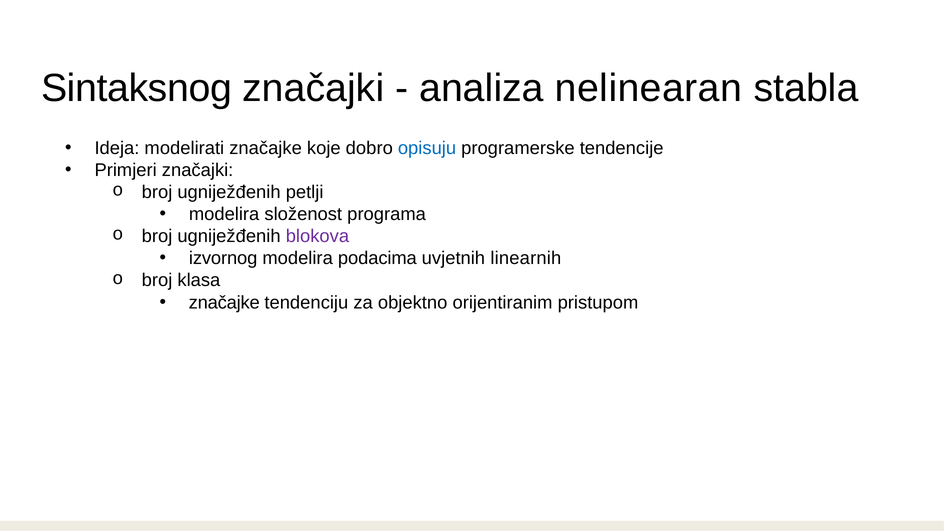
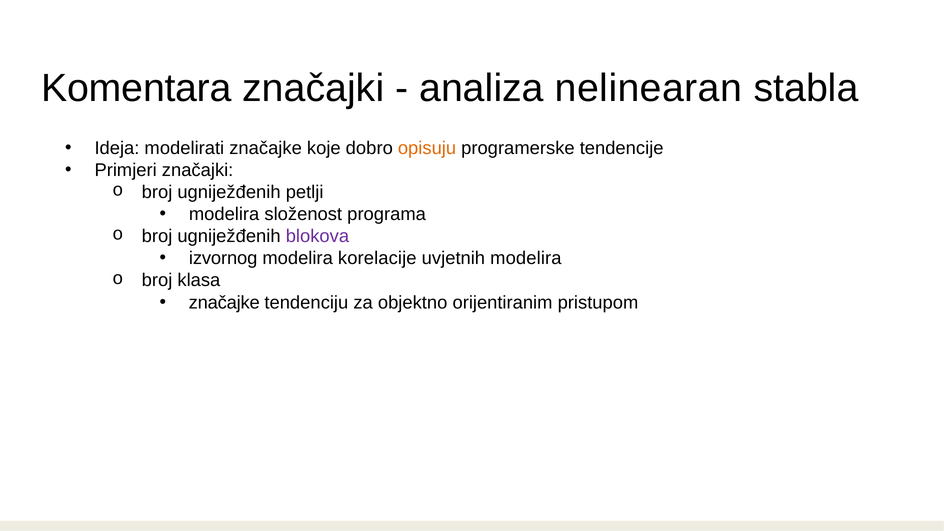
Sintaksnog: Sintaksnog -> Komentara
opisuju colour: blue -> orange
podacima: podacima -> korelacije
uvjetnih linearnih: linearnih -> modelira
